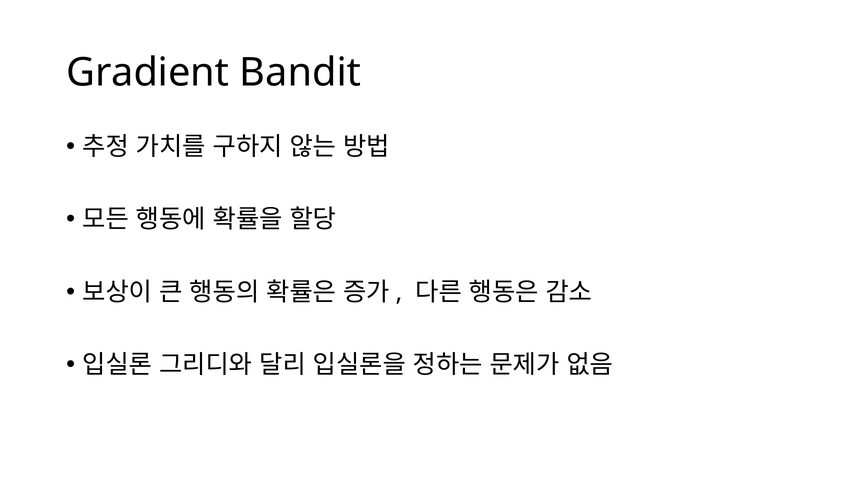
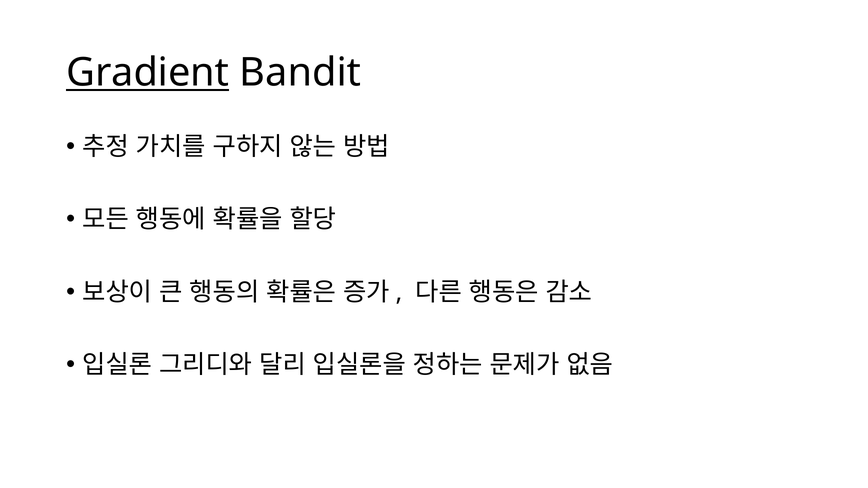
Gradient underline: none -> present
